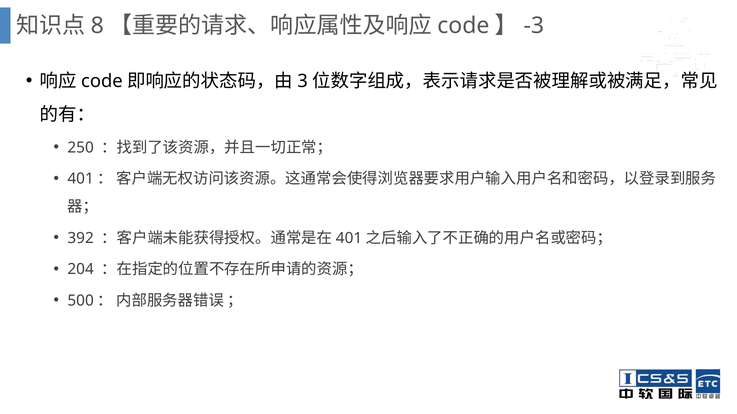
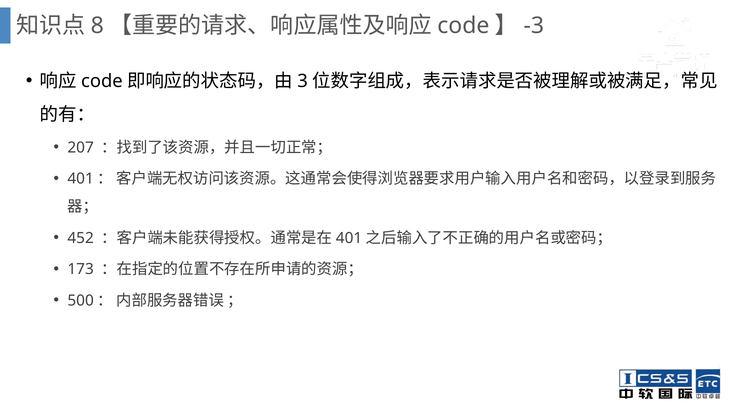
250: 250 -> 207
392: 392 -> 452
204: 204 -> 173
